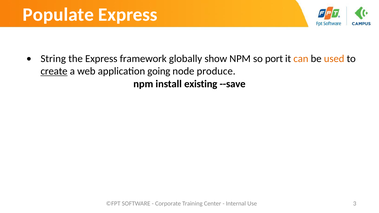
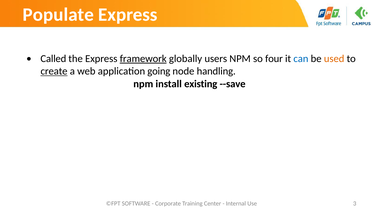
String: String -> Called
framework underline: none -> present
show: show -> users
port: port -> four
can colour: orange -> blue
produce: produce -> handling
